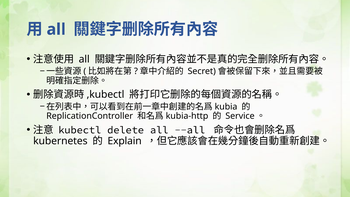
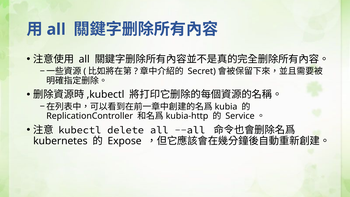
Explain: Explain -> Expose
